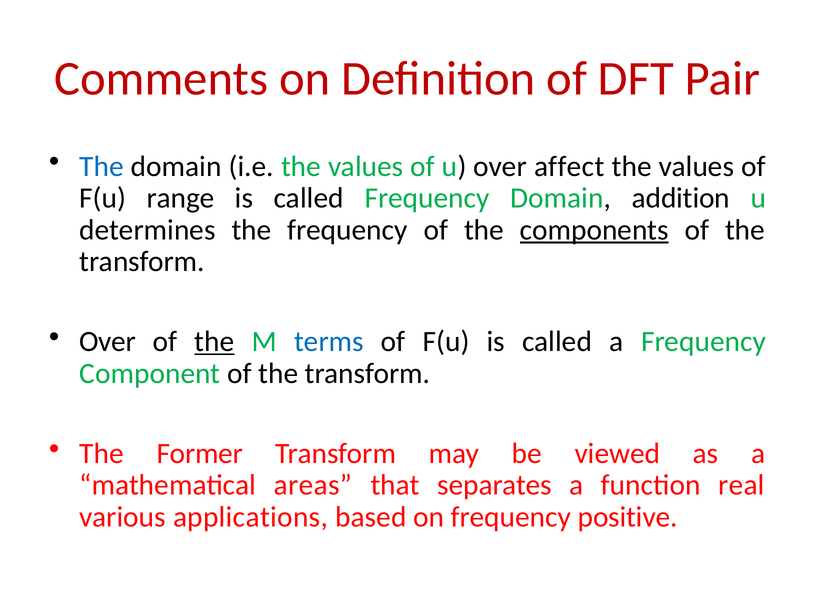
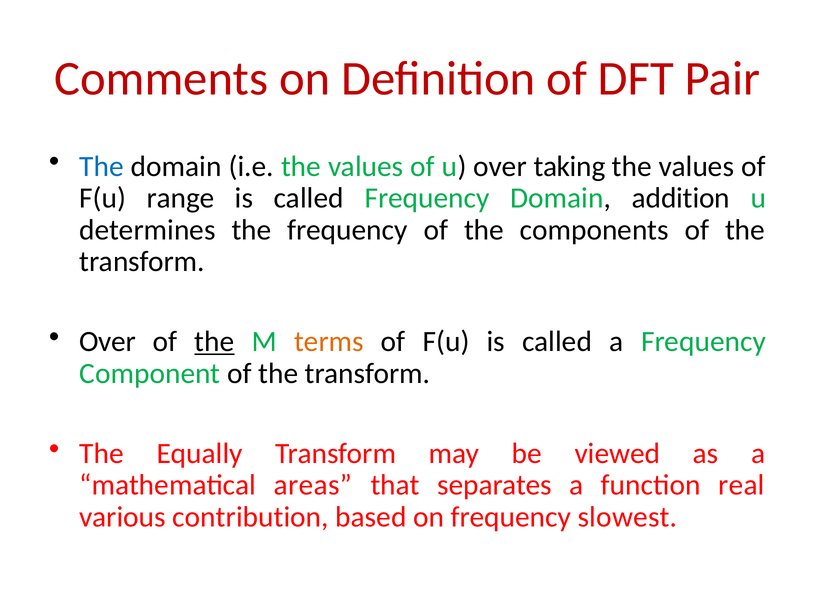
affect: affect -> taking
components underline: present -> none
terms colour: blue -> orange
Former: Former -> Equally
applications: applications -> contribution
positive: positive -> slowest
